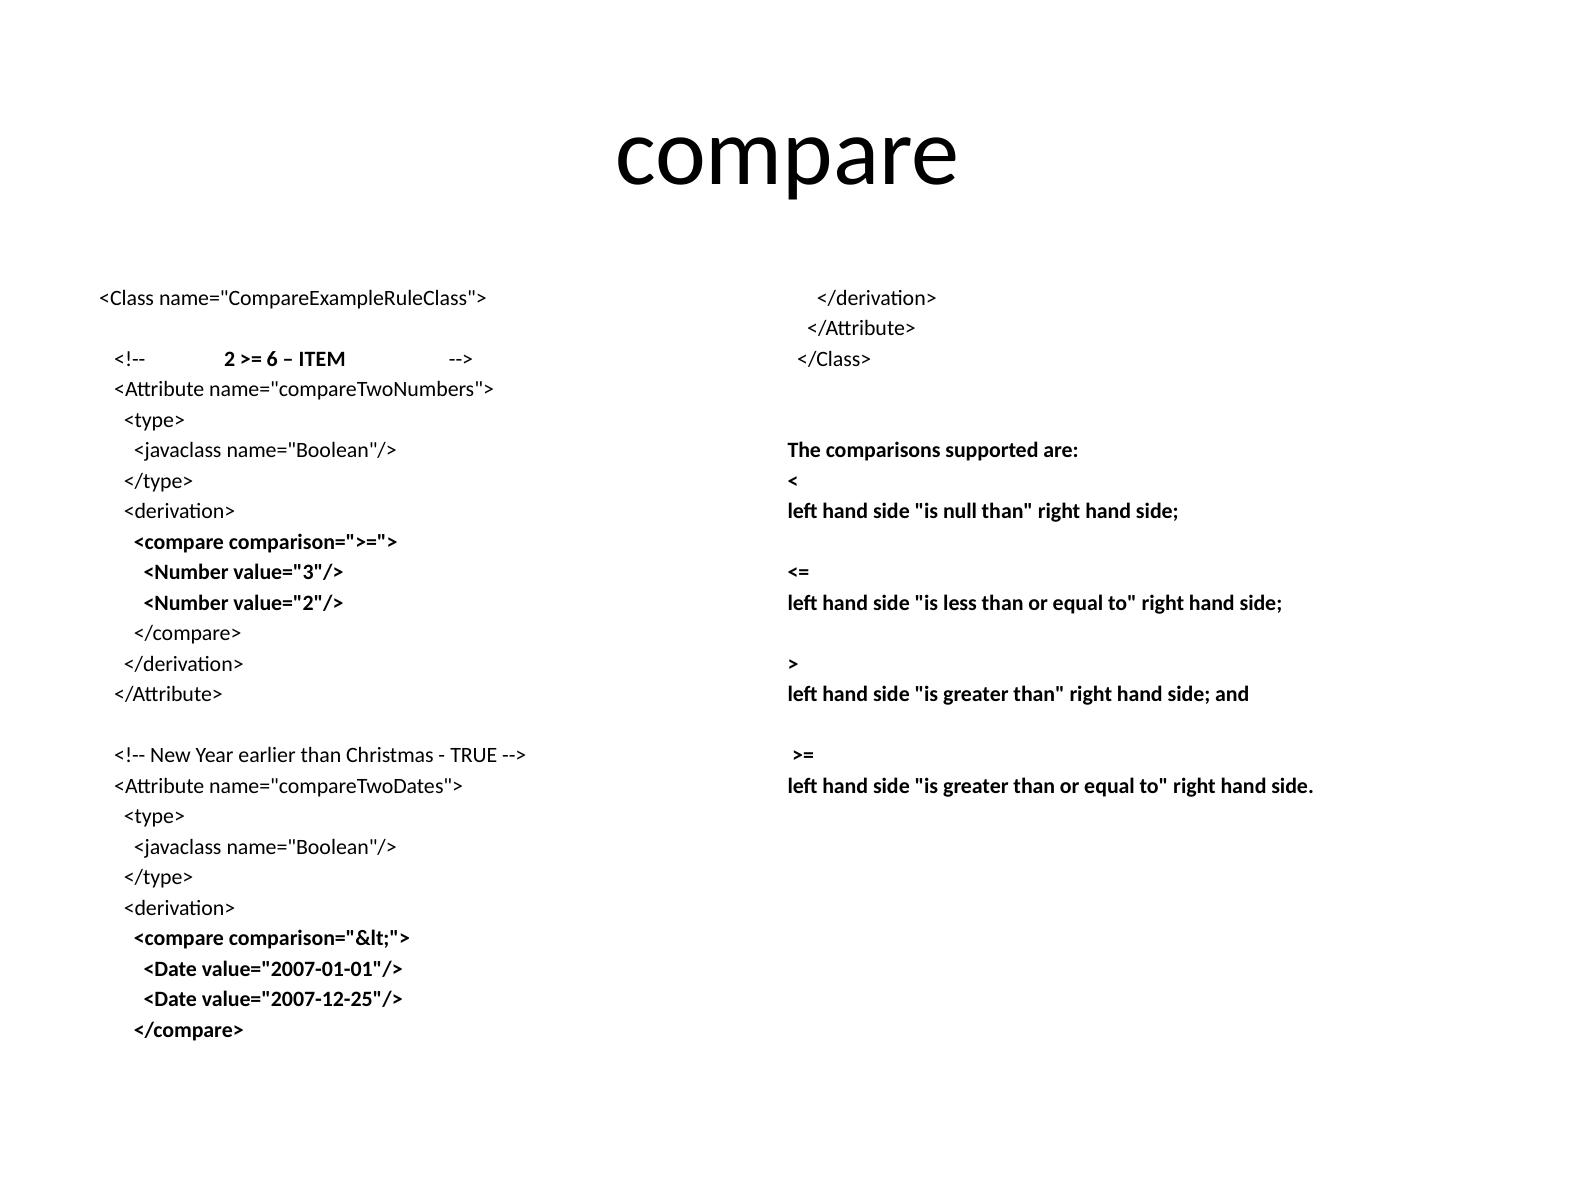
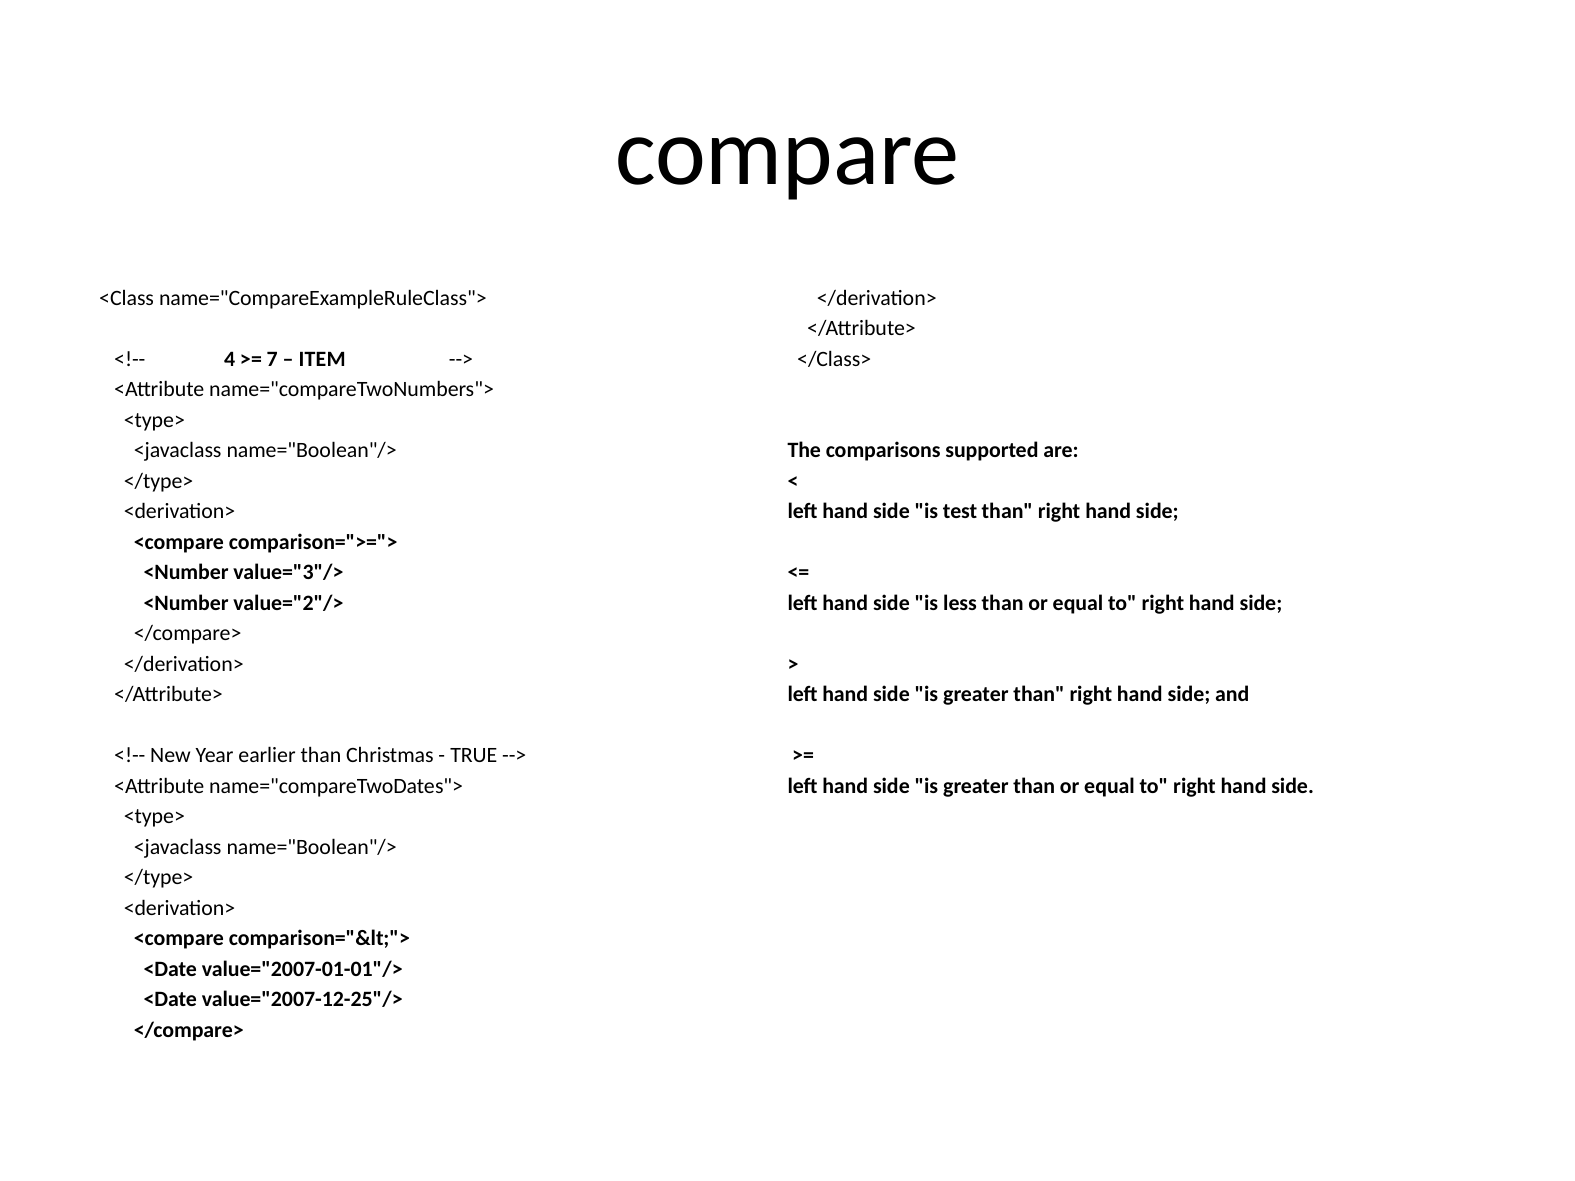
2: 2 -> 4
6: 6 -> 7
null: null -> test
